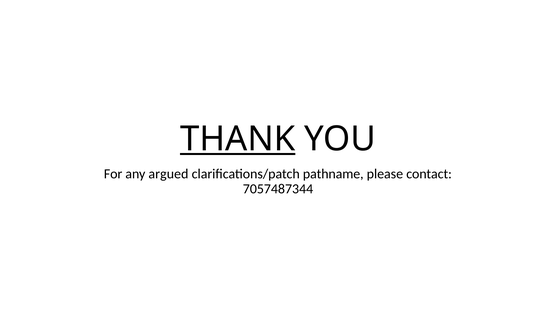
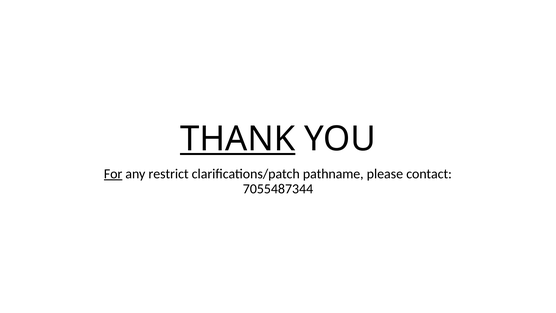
For underline: none -> present
argued: argued -> restrict
7057487344: 7057487344 -> 7055487344
